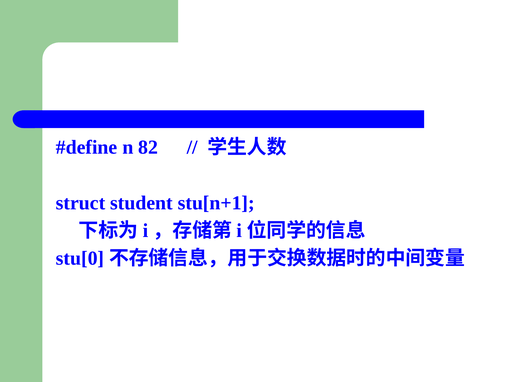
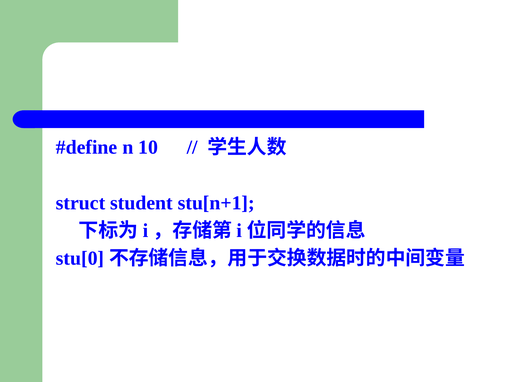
82: 82 -> 10
